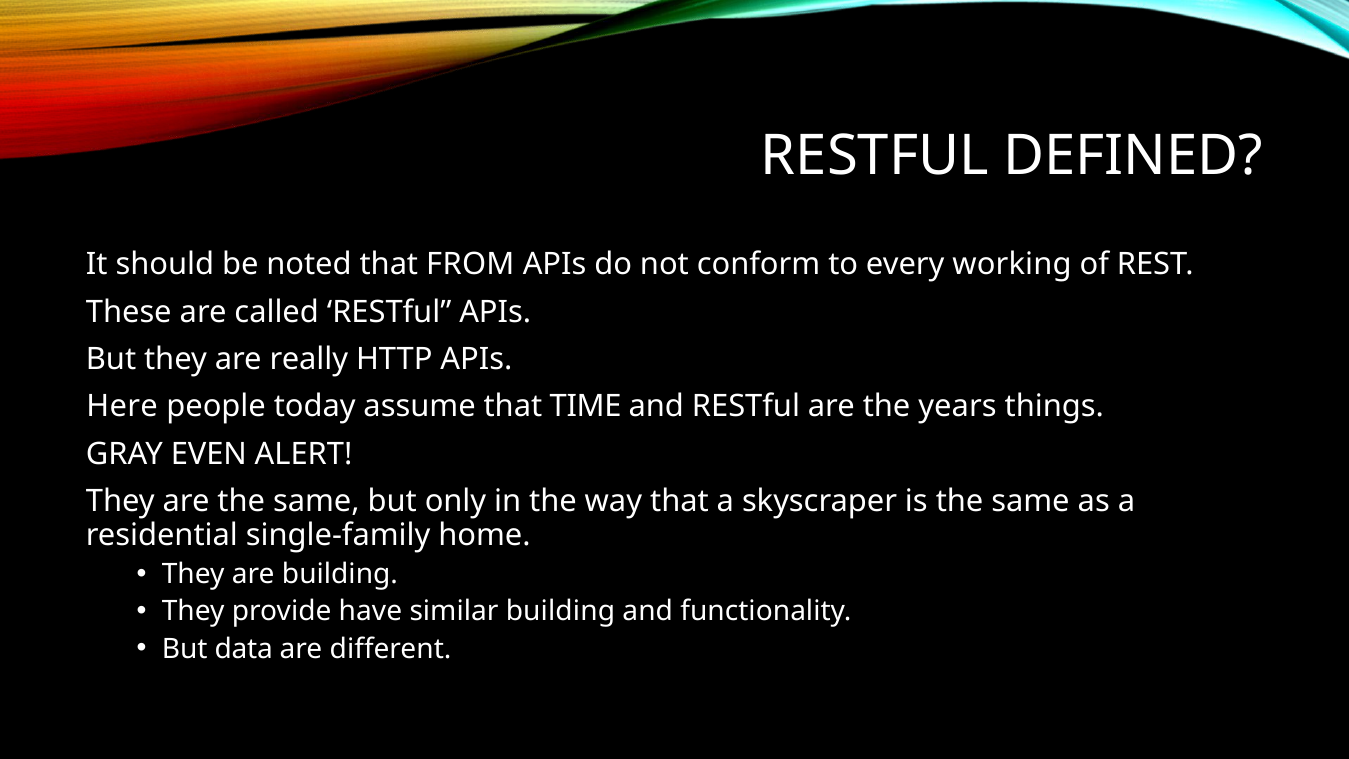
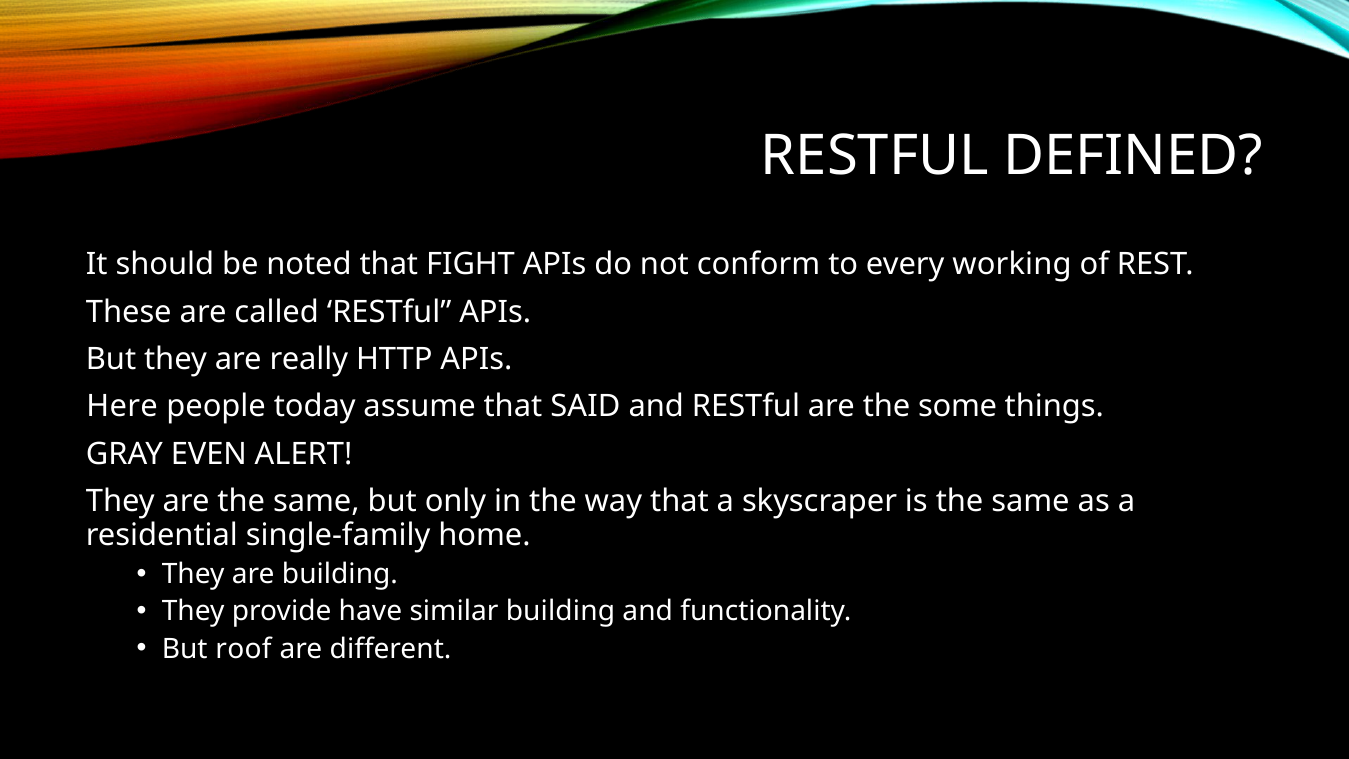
FROM: FROM -> FIGHT
TIME: TIME -> SAID
years: years -> some
data: data -> roof
